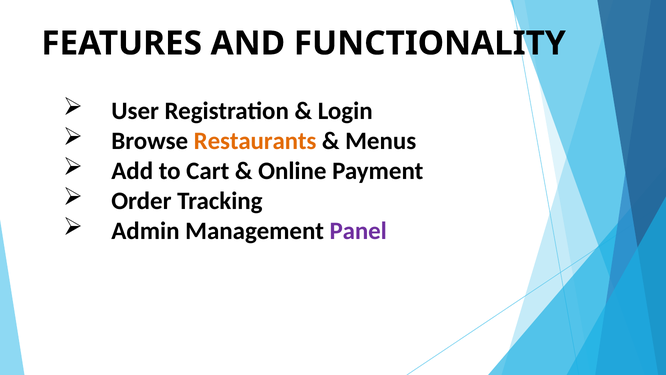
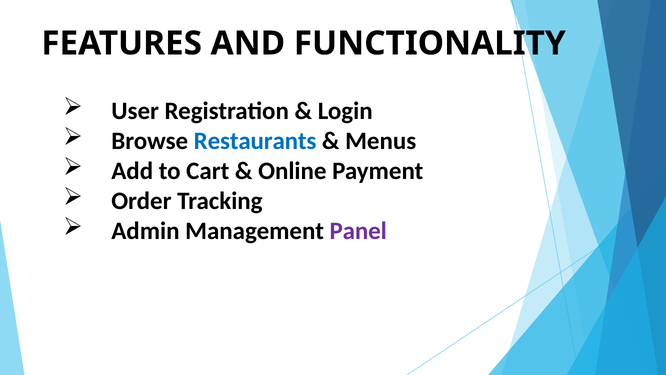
Restaurants colour: orange -> blue
